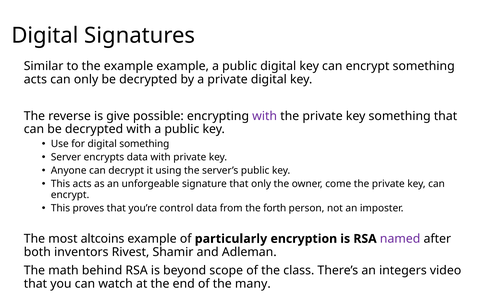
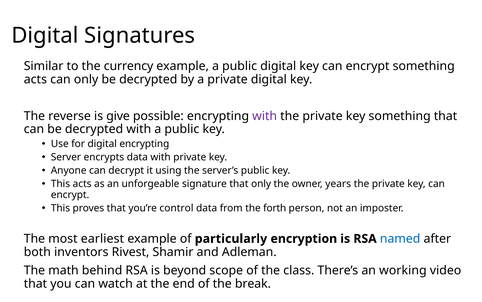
the example: example -> currency
digital something: something -> encrypting
come: come -> years
altcoins: altcoins -> earliest
named colour: purple -> blue
integers: integers -> working
many: many -> break
